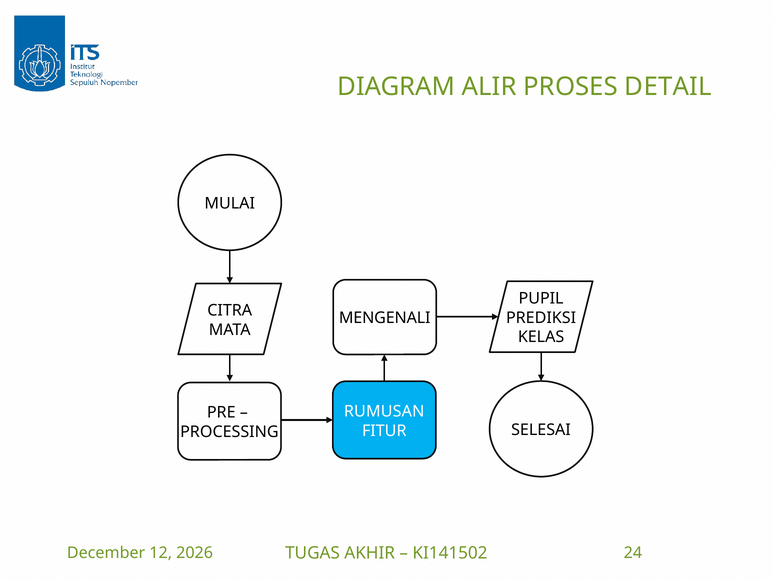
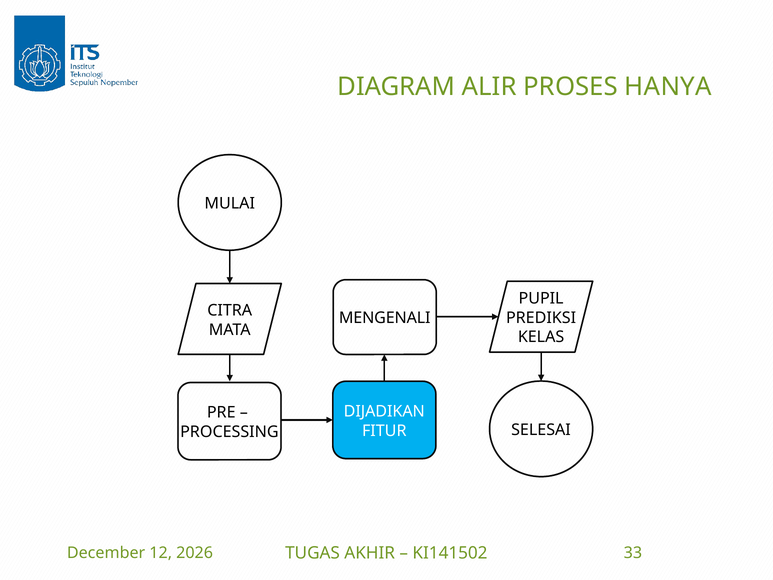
DETAIL: DETAIL -> HANYA
RUMUSAN: RUMUSAN -> DIJADIKAN
24: 24 -> 33
